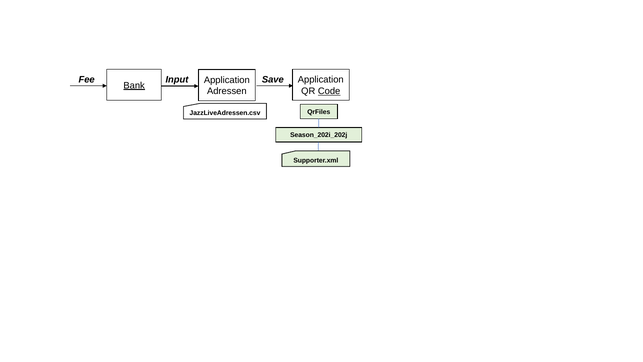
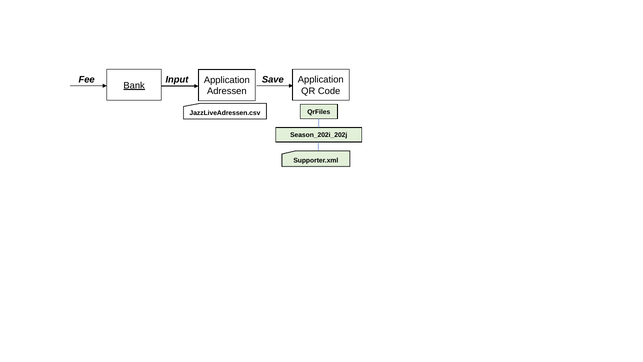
Code underline: present -> none
